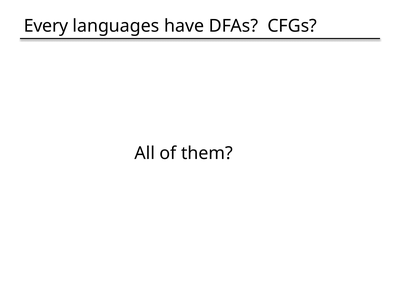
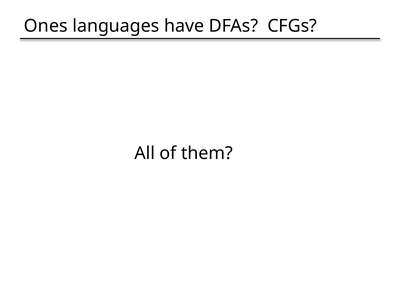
Every: Every -> Ones
